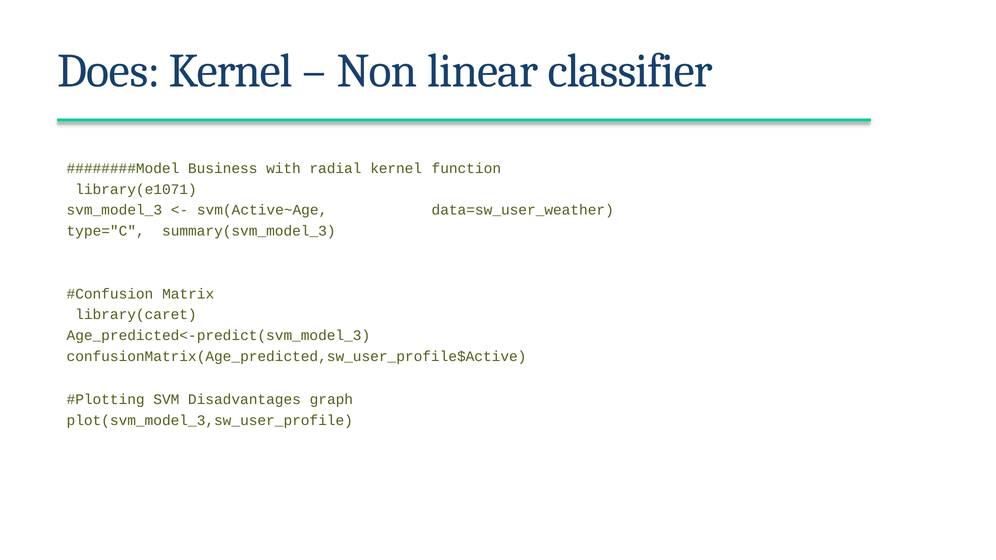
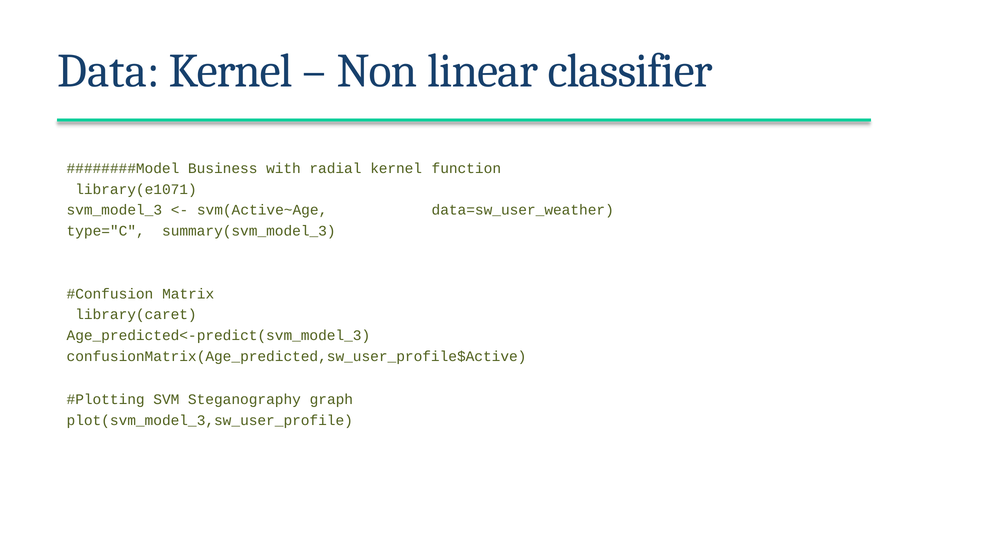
Does: Does -> Data
Disadvantages: Disadvantages -> Steganography
